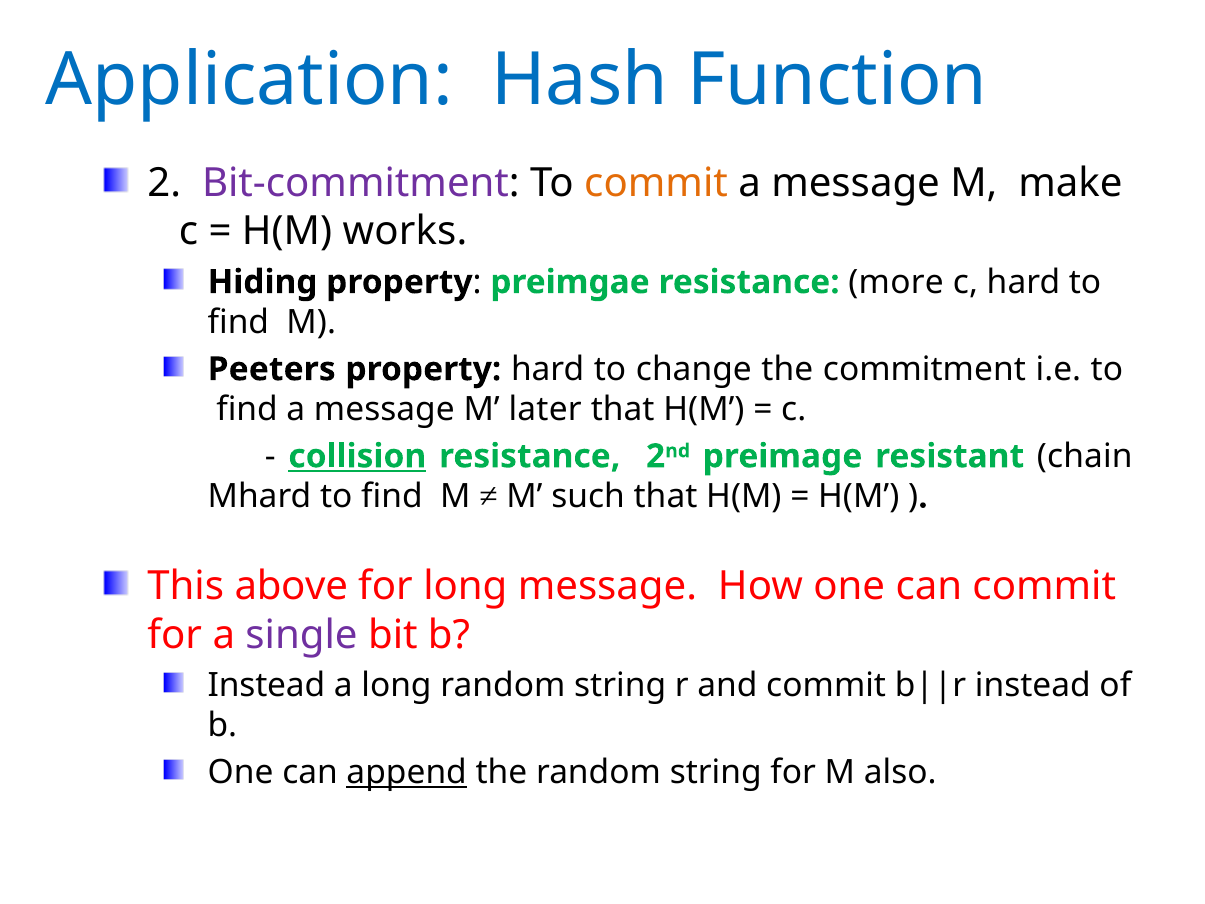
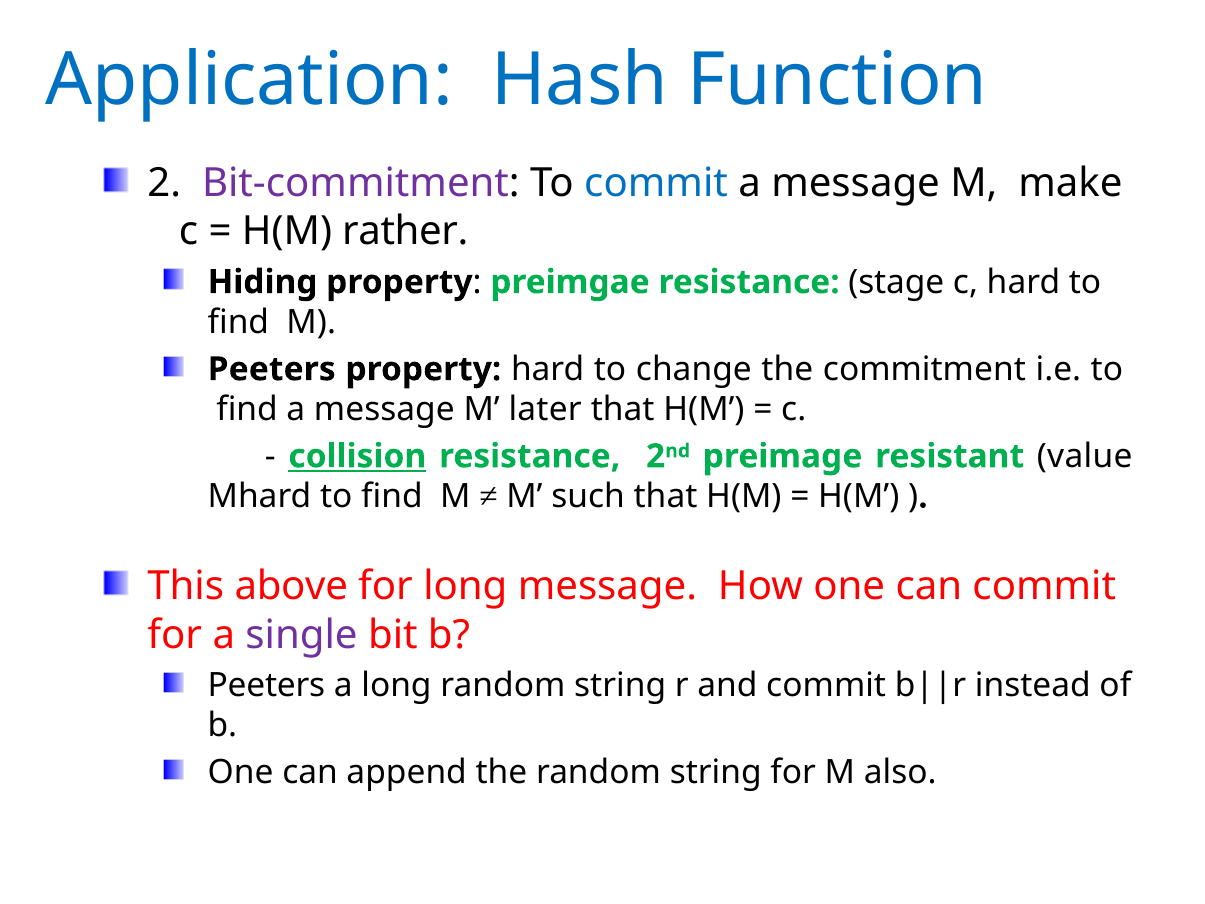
commit at (656, 183) colour: orange -> blue
works: works -> rather
more: more -> stage
chain: chain -> value
Instead at (266, 685): Instead -> Peeters
append underline: present -> none
